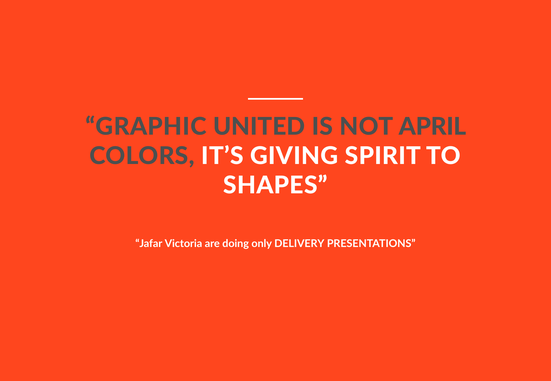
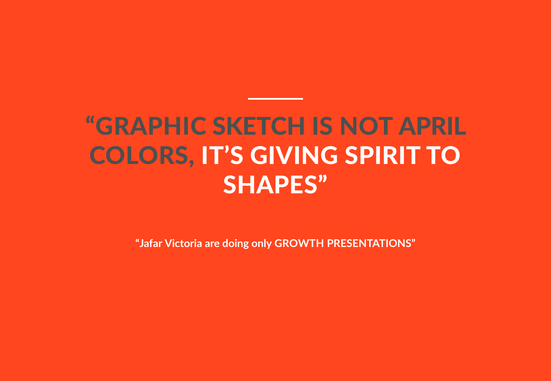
UNITED: UNITED -> SKETCH
DELIVERY: DELIVERY -> GROWTH
